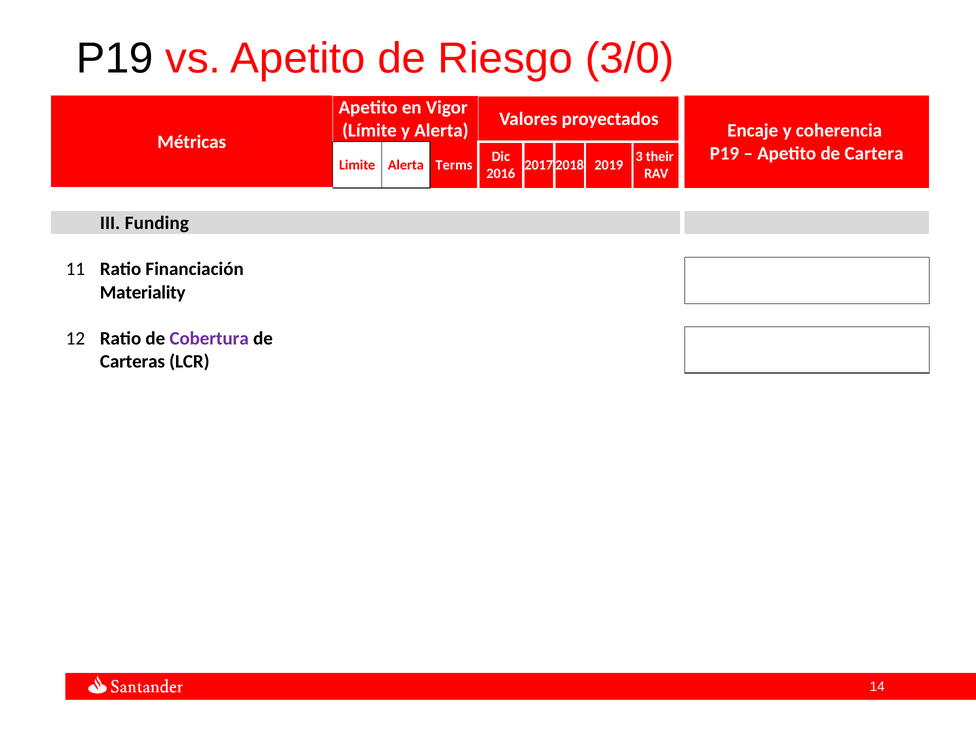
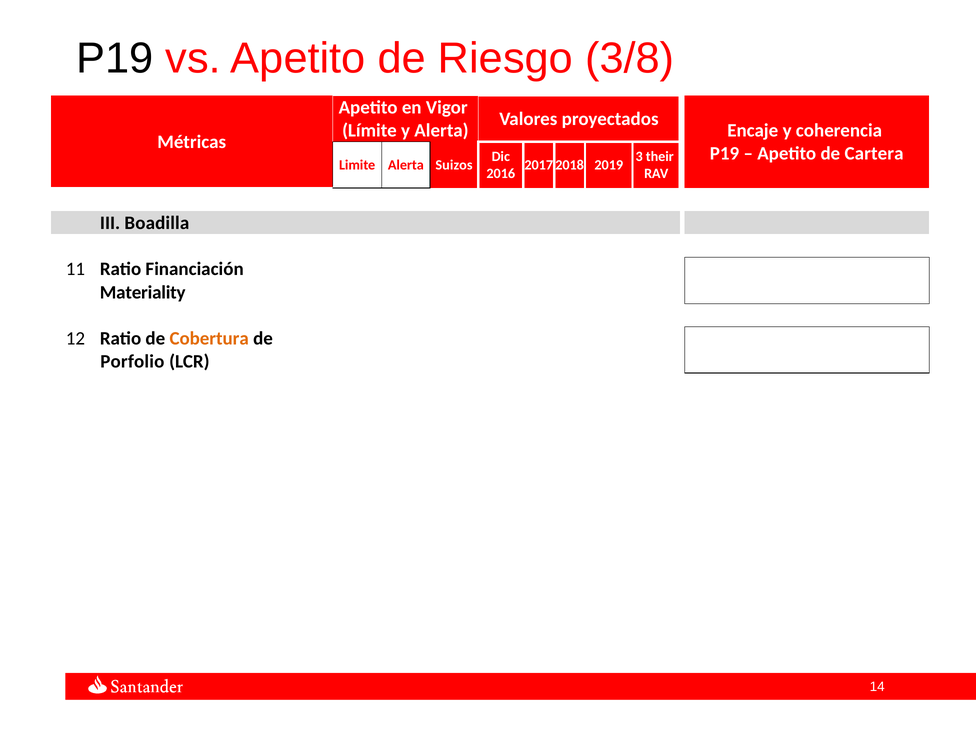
3/0: 3/0 -> 3/8
Terms: Terms -> Suizos
Funding: Funding -> Boadilla
Cobertura colour: purple -> orange
Carteras: Carteras -> Porfolio
